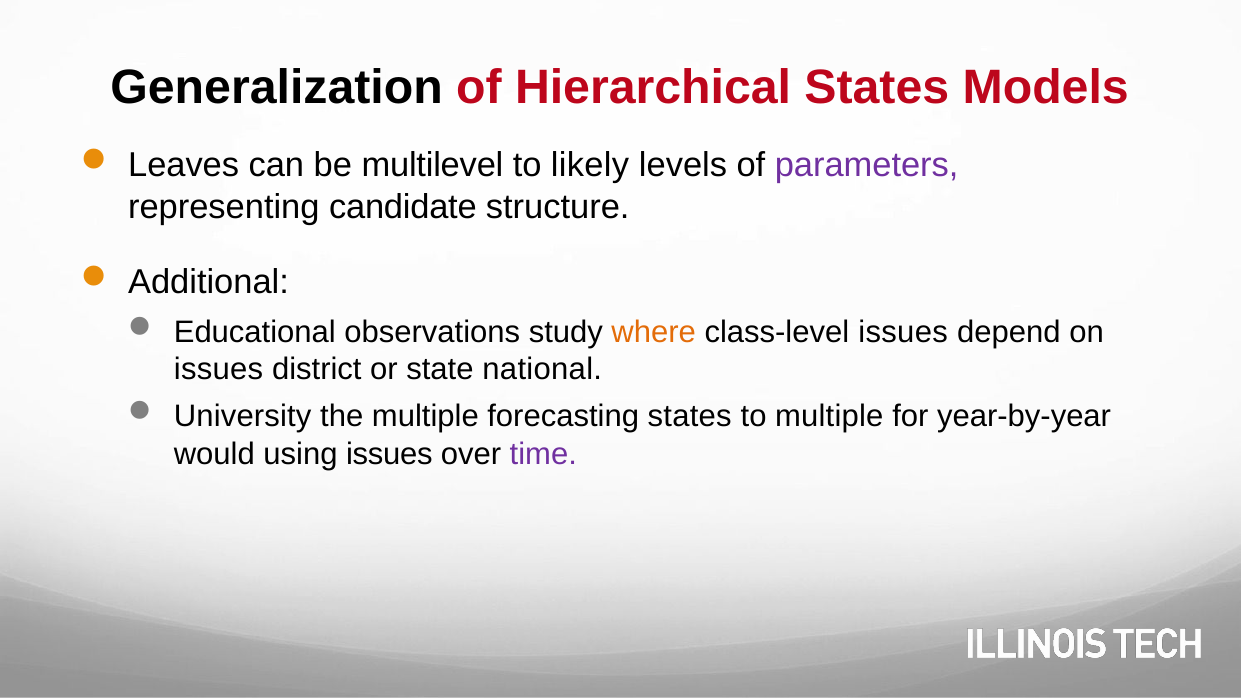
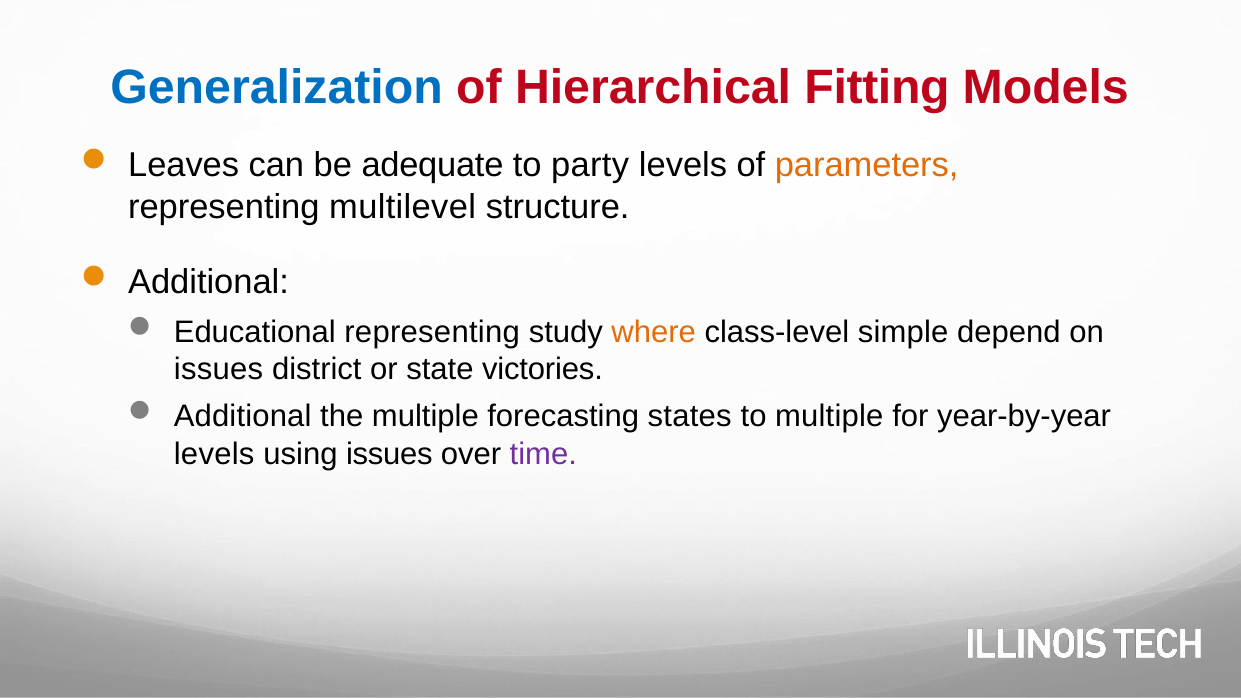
Generalization colour: black -> blue
Hierarchical States: States -> Fitting
multilevel: multilevel -> adequate
likely: likely -> party
parameters colour: purple -> orange
candidate: candidate -> multilevel
Educational observations: observations -> representing
class-level issues: issues -> simple
national: national -> victories
University at (243, 417): University -> Additional
would at (214, 454): would -> levels
